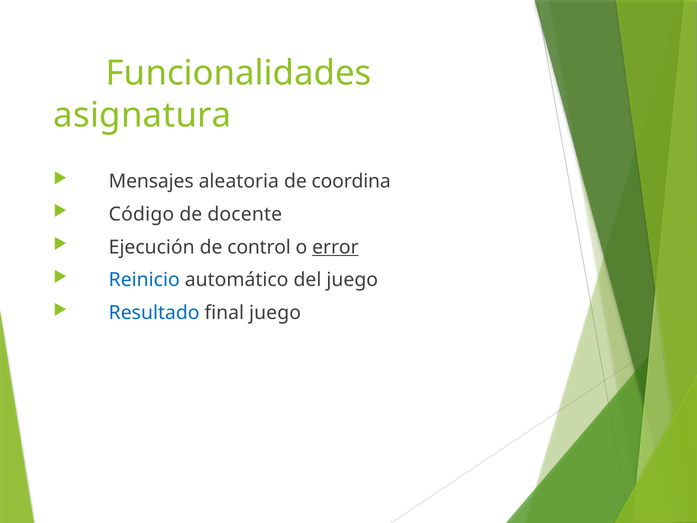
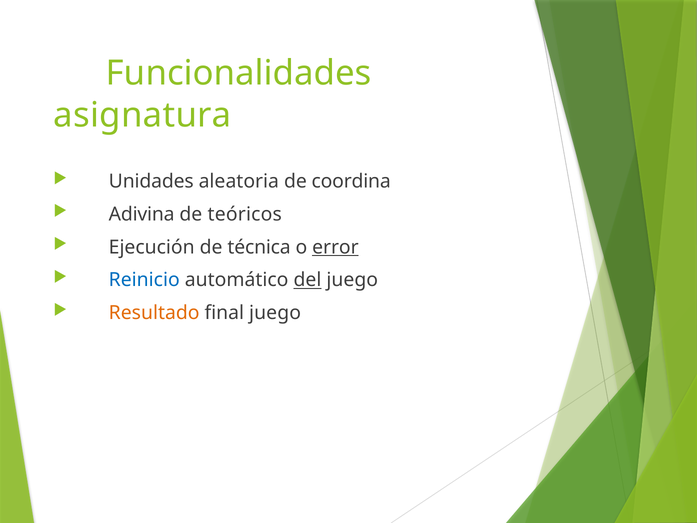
Mensajes: Mensajes -> Unidades
Código: Código -> Adivina
docente: docente -> teóricos
control: control -> técnica
del underline: none -> present
Resultado colour: blue -> orange
